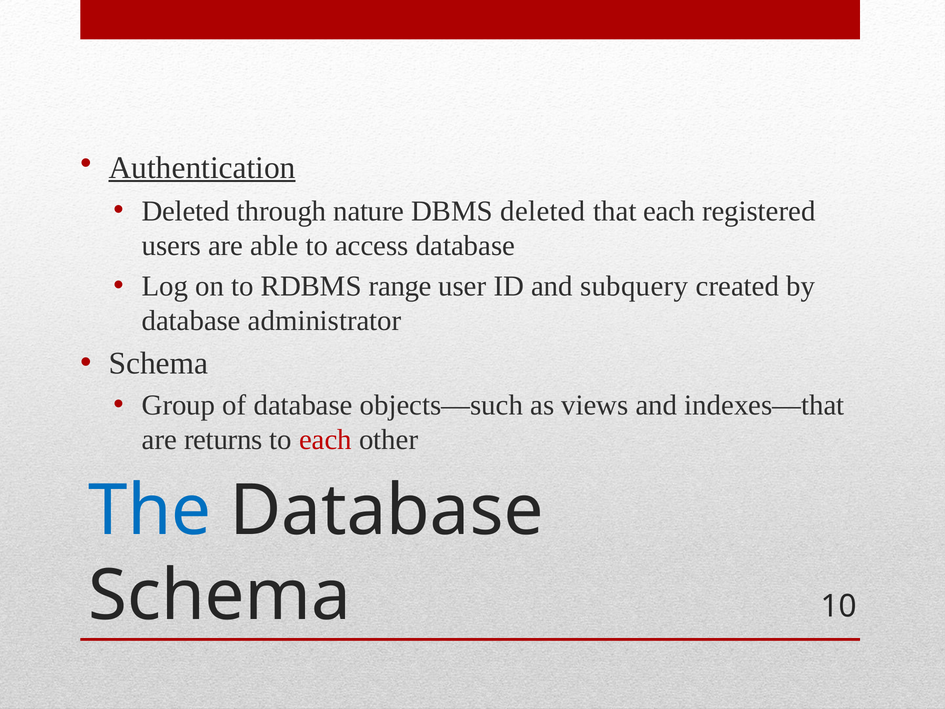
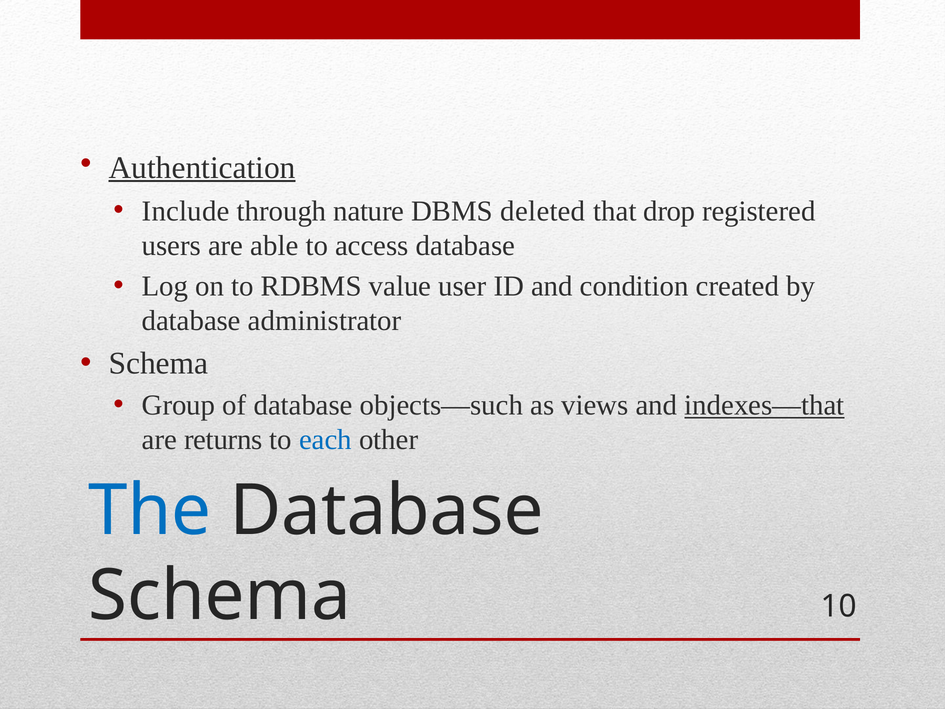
Deleted at (186, 211): Deleted -> Include
that each: each -> drop
range: range -> value
subquery: subquery -> condition
indexes—that underline: none -> present
each at (325, 440) colour: red -> blue
